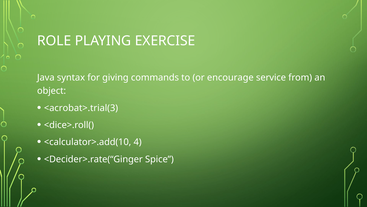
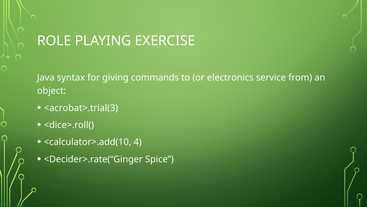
encourage: encourage -> electronics
